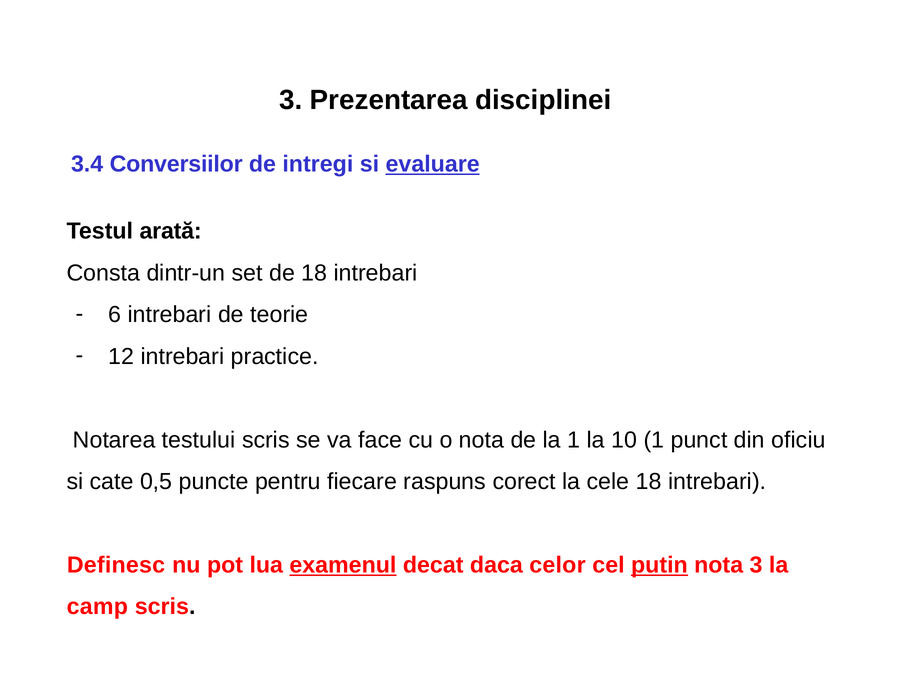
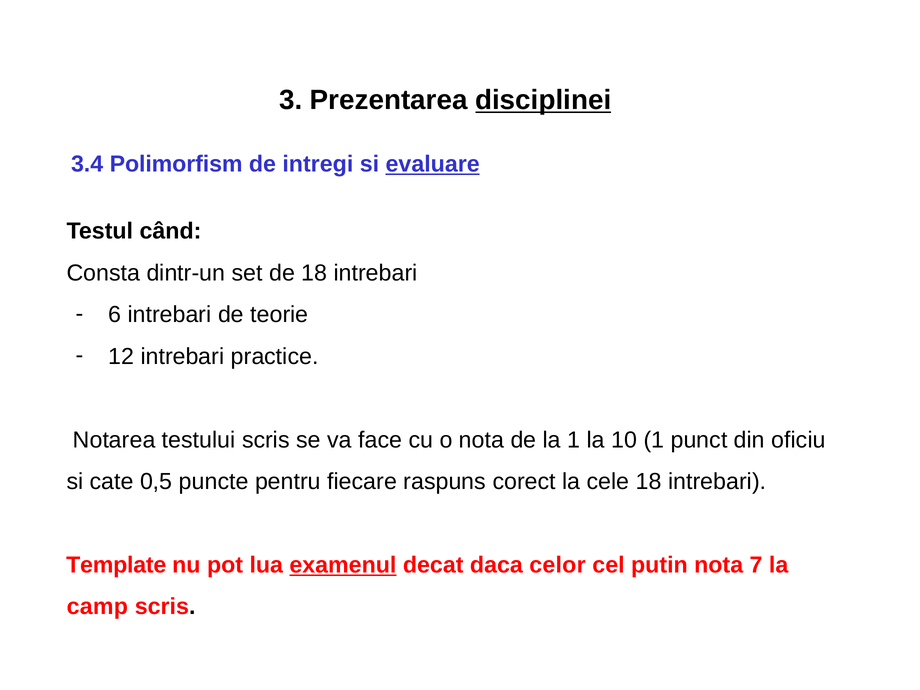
disciplinei underline: none -> present
Conversiilor: Conversiilor -> Polimorfism
arată: arată -> când
Definesc: Definesc -> Template
putin underline: present -> none
nota 3: 3 -> 7
